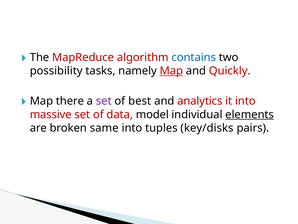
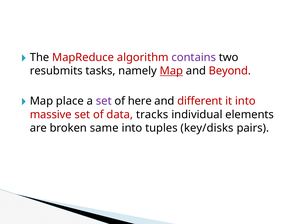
contains colour: blue -> purple
possibility: possibility -> resubmits
Quickly: Quickly -> Beyond
there: there -> place
best: best -> here
analytics: analytics -> different
model: model -> tracks
elements underline: present -> none
